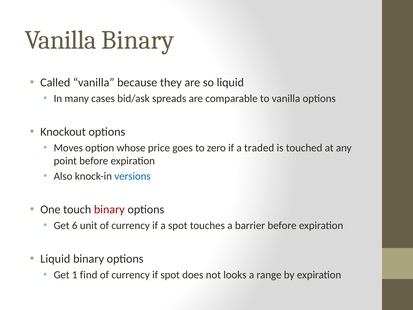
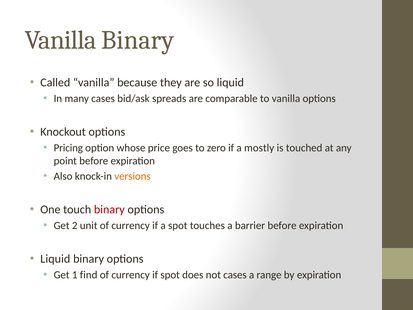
Moves: Moves -> Pricing
traded: traded -> mostly
versions colour: blue -> orange
6: 6 -> 2
not looks: looks -> cases
